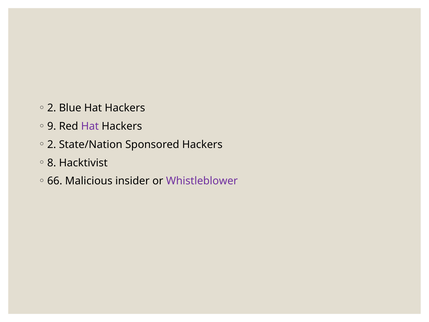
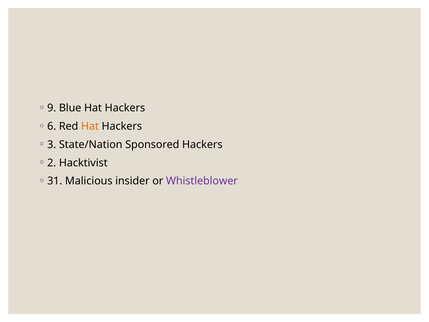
2 at (52, 108): 2 -> 9
9: 9 -> 6
Hat at (90, 126) colour: purple -> orange
2 at (52, 144): 2 -> 3
8: 8 -> 2
66: 66 -> 31
